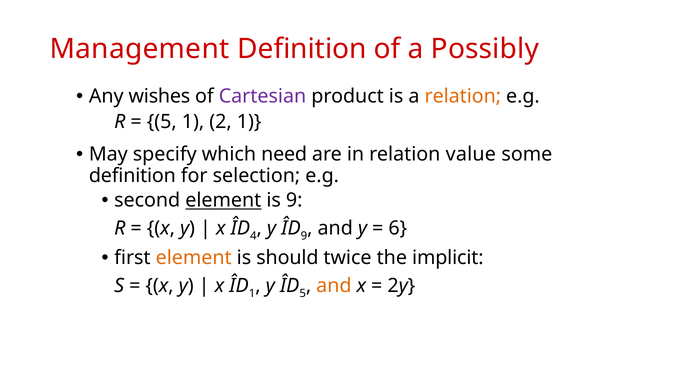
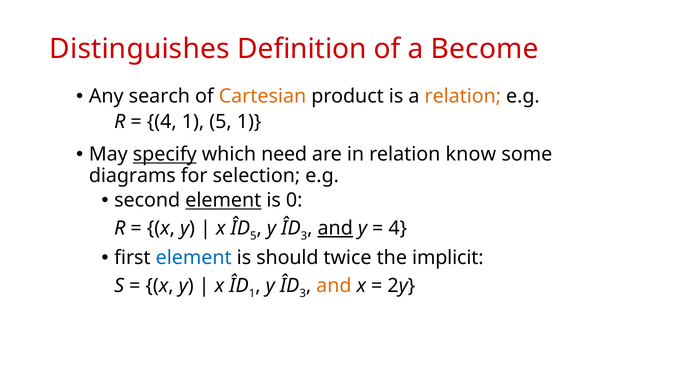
Management: Management -> Distinguishes
Possibly: Possibly -> Become
wishes: wishes -> search
Cartesian colour: purple -> orange
5 at (162, 122): 5 -> 4
1 2: 2 -> 5
specify underline: none -> present
value: value -> know
definition at (132, 176): definition -> diagrams
is 9: 9 -> 0
4 at (253, 236): 4 -> 5
9 at (304, 236): 9 -> 3
and at (335, 228) underline: none -> present
6 at (398, 228): 6 -> 4
element at (194, 258) colour: orange -> blue
5 at (303, 293): 5 -> 3
